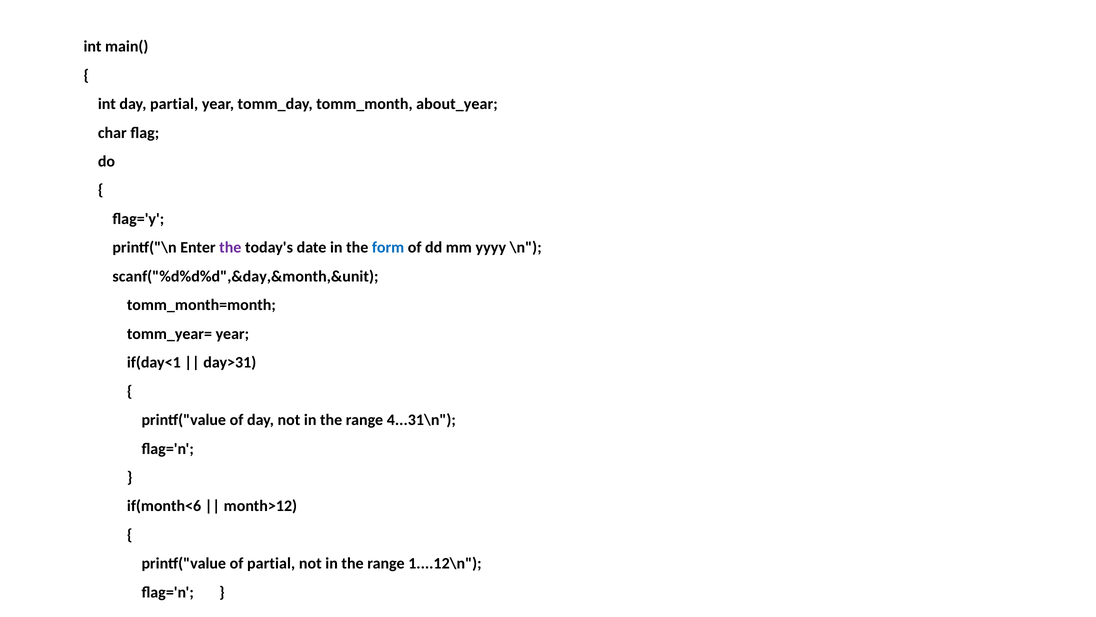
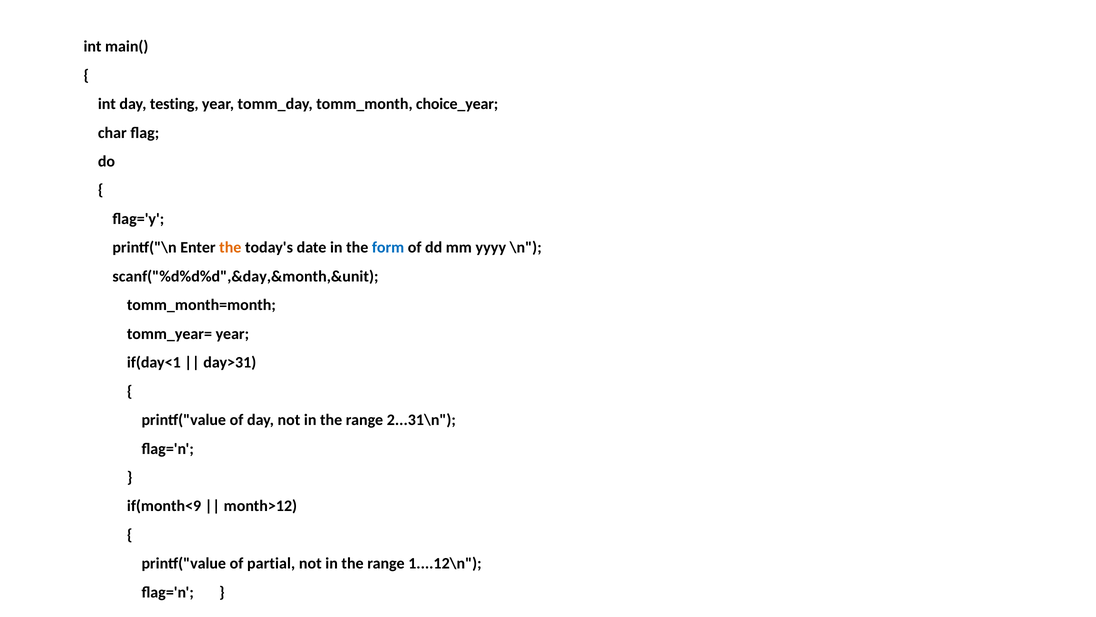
day partial: partial -> testing
about_year: about_year -> choice_year
the at (230, 247) colour: purple -> orange
4...31\n: 4...31\n -> 2...31\n
if(month<6: if(month<6 -> if(month<9
